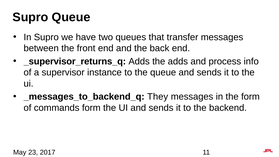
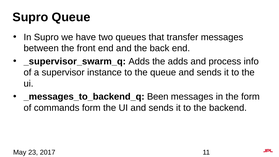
_supervisor_returns_q: _supervisor_returns_q -> _supervisor_swarm_q
They: They -> Been
